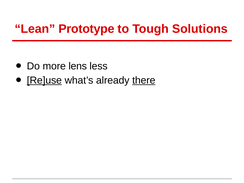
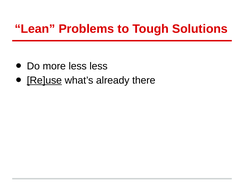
Prototype: Prototype -> Problems
more lens: lens -> less
there underline: present -> none
